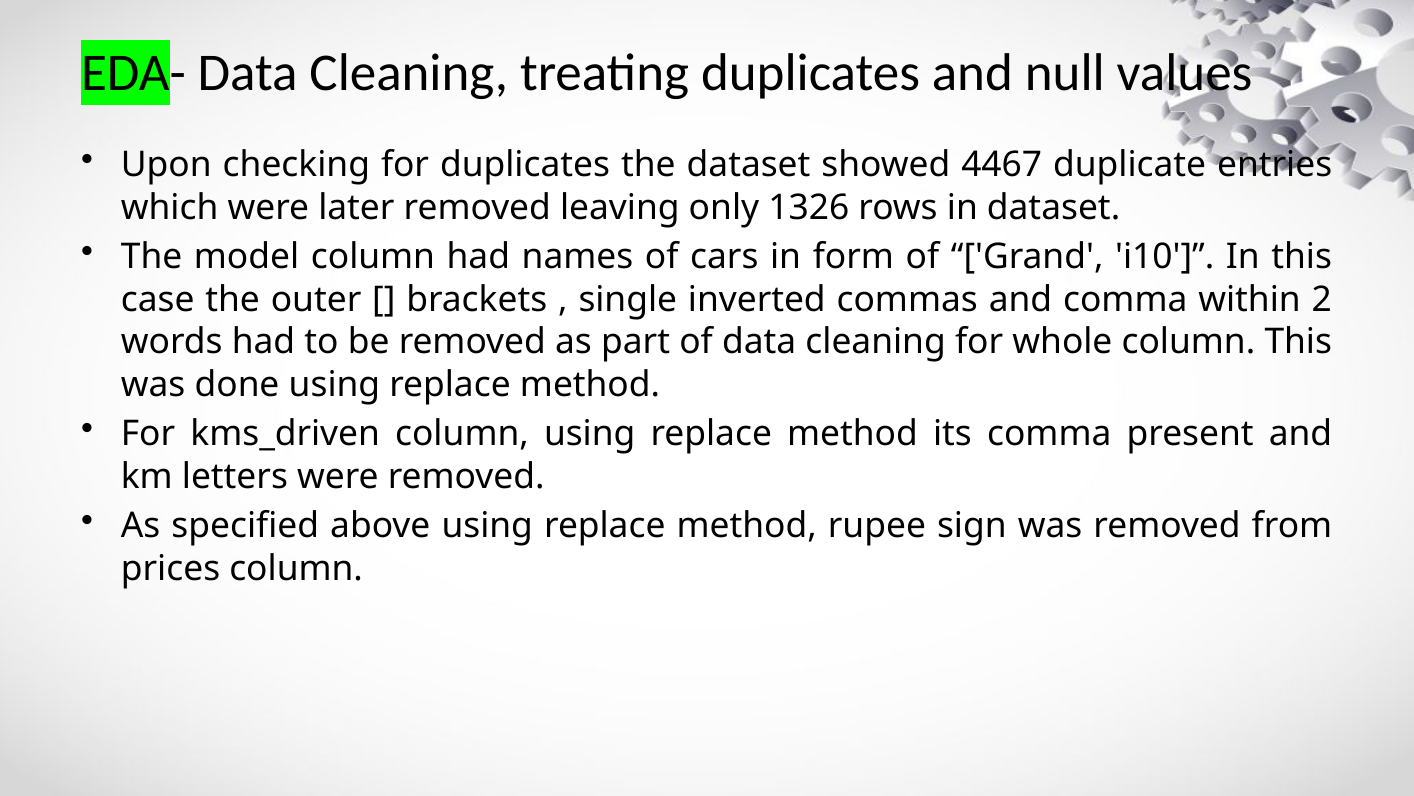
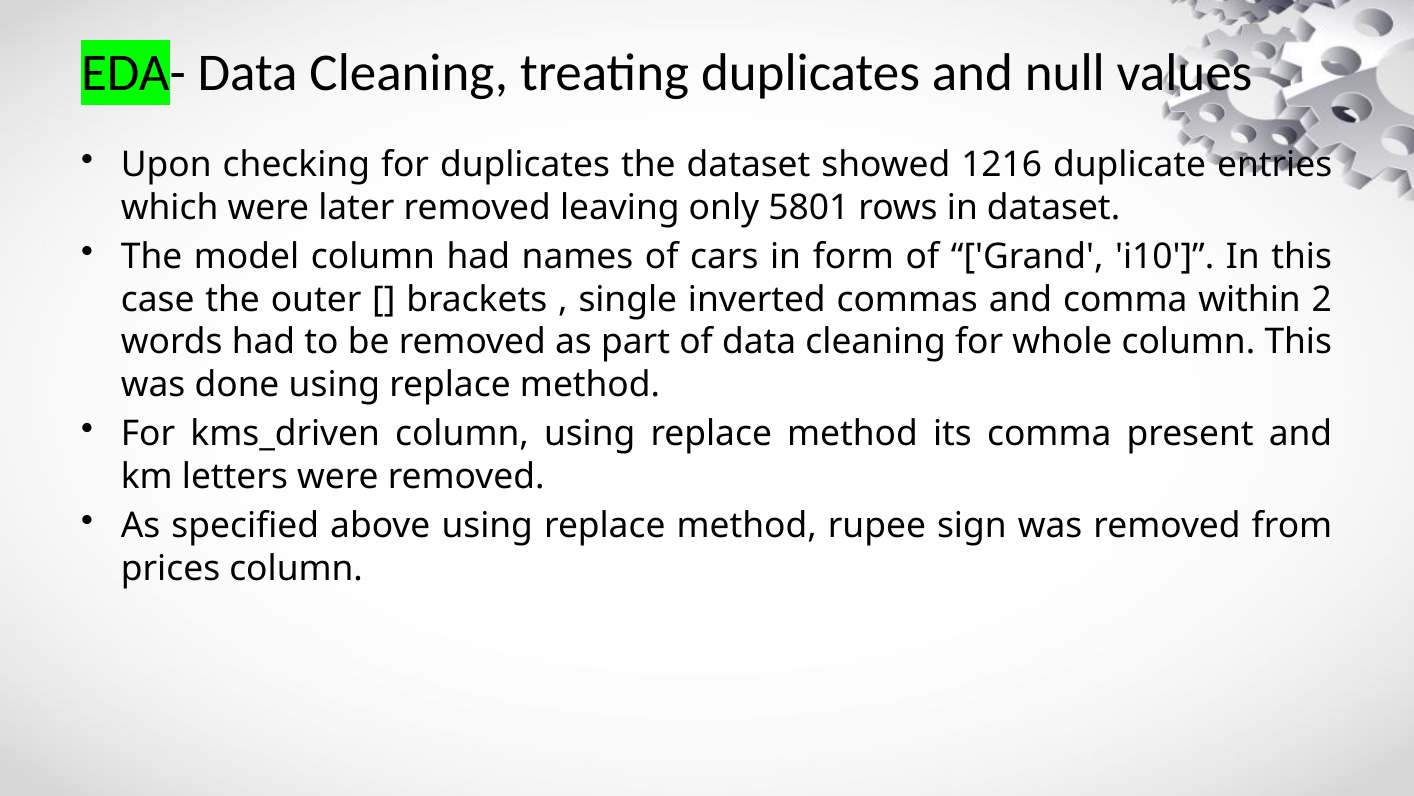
4467: 4467 -> 1216
1326: 1326 -> 5801
